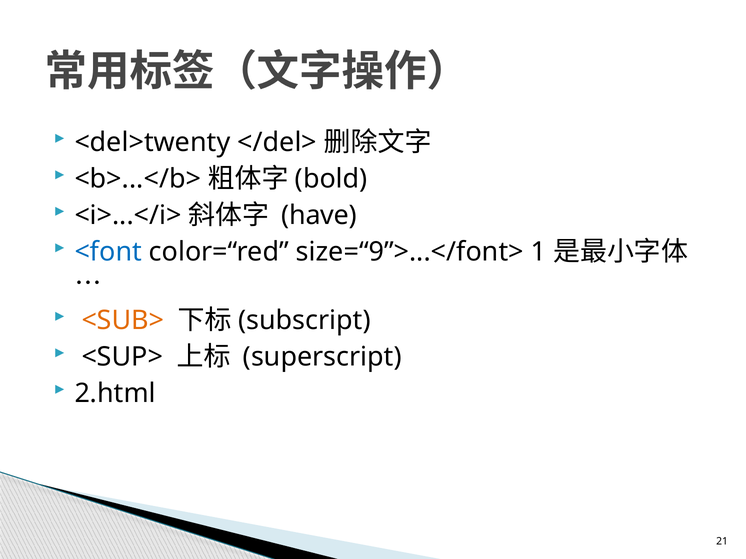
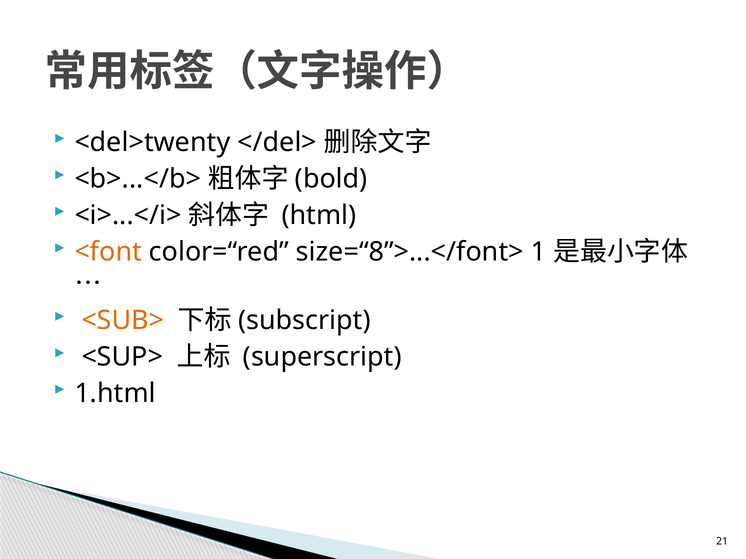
have: have -> html
<font colour: blue -> orange
size=“9”>...</font>: size=“9”>...</font> -> size=“8”>...</font>
2.html: 2.html -> 1.html
